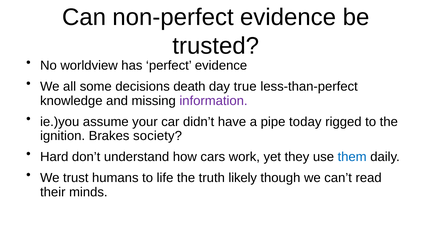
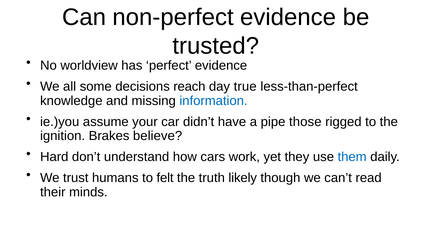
death: death -> reach
information colour: purple -> blue
today: today -> those
society: society -> believe
life: life -> felt
